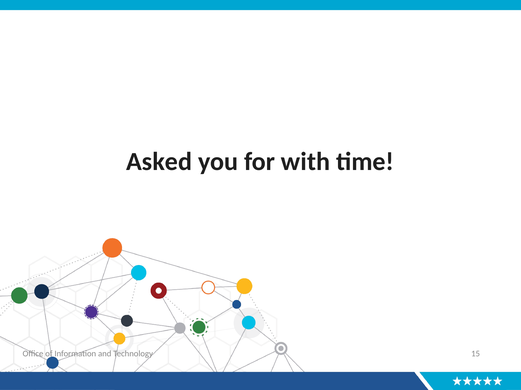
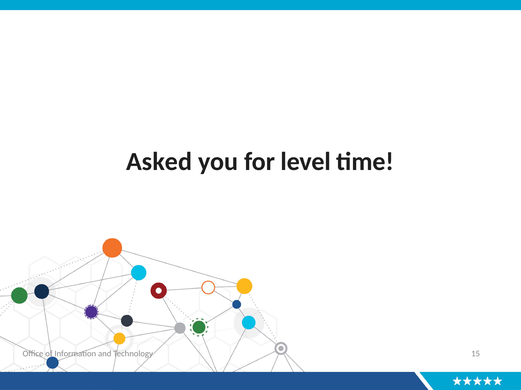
with: with -> level
